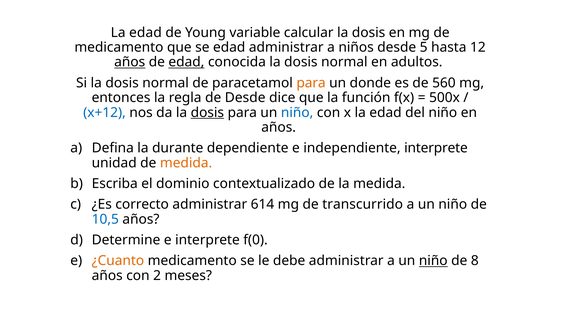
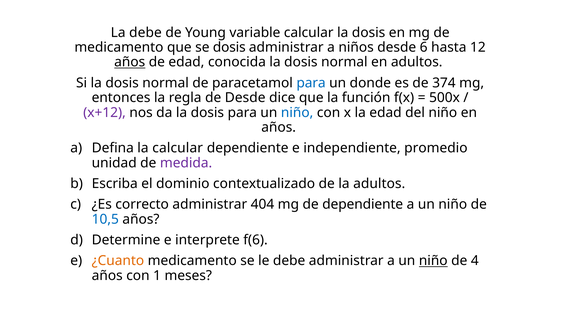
edad at (145, 32): edad -> debe
se edad: edad -> dosis
5: 5 -> 6
edad at (186, 62) underline: present -> none
para at (311, 83) colour: orange -> blue
560: 560 -> 374
x+12 colour: blue -> purple
dosis at (207, 112) underline: present -> none
la durante: durante -> calcular
independiente interprete: interprete -> promedio
medida at (186, 163) colour: orange -> purple
la medida: medida -> adultos
614: 614 -> 404
de transcurrido: transcurrido -> dependiente
f(0: f(0 -> f(6
8: 8 -> 4
2: 2 -> 1
